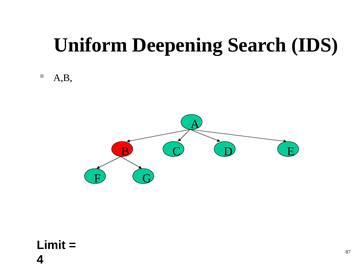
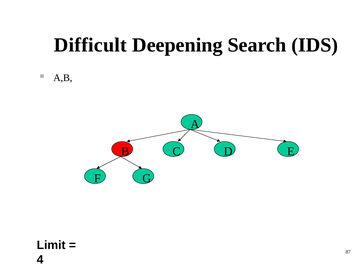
Uniform: Uniform -> Difficult
